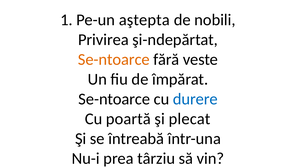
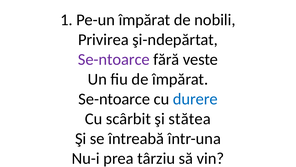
Pe-un aştepta: aştepta -> împărat
Se-ntoarce at (114, 59) colour: orange -> purple
poartă: poartă -> scârbit
plecat: plecat -> stătea
